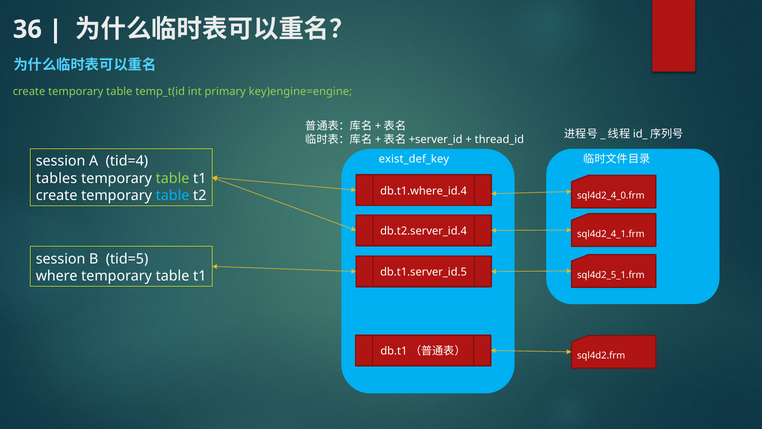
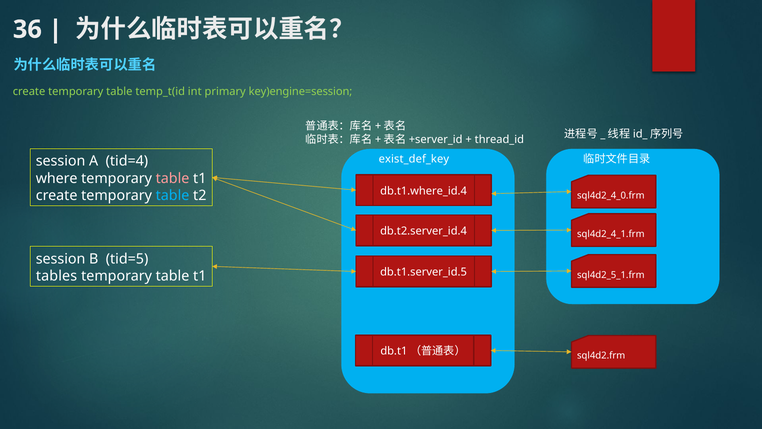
key)engine=engine: key)engine=engine -> key)engine=session
tables: tables -> where
table at (173, 178) colour: light green -> pink
where: where -> tables
